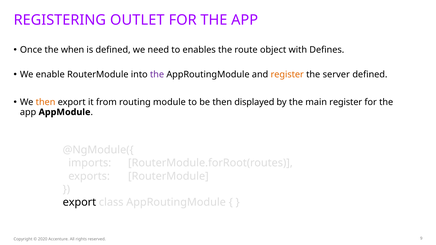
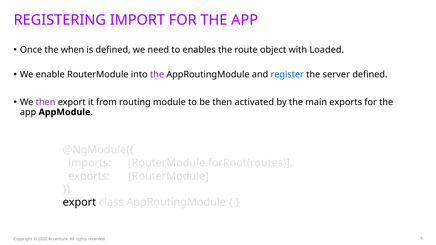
OUTLET: OUTLET -> IMPORT
Defines: Defines -> Loaded
register at (287, 75) colour: orange -> blue
then at (46, 102) colour: orange -> purple
displayed: displayed -> activated
main register: register -> exports
